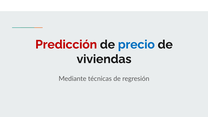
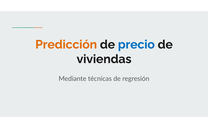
Predicción colour: red -> orange
